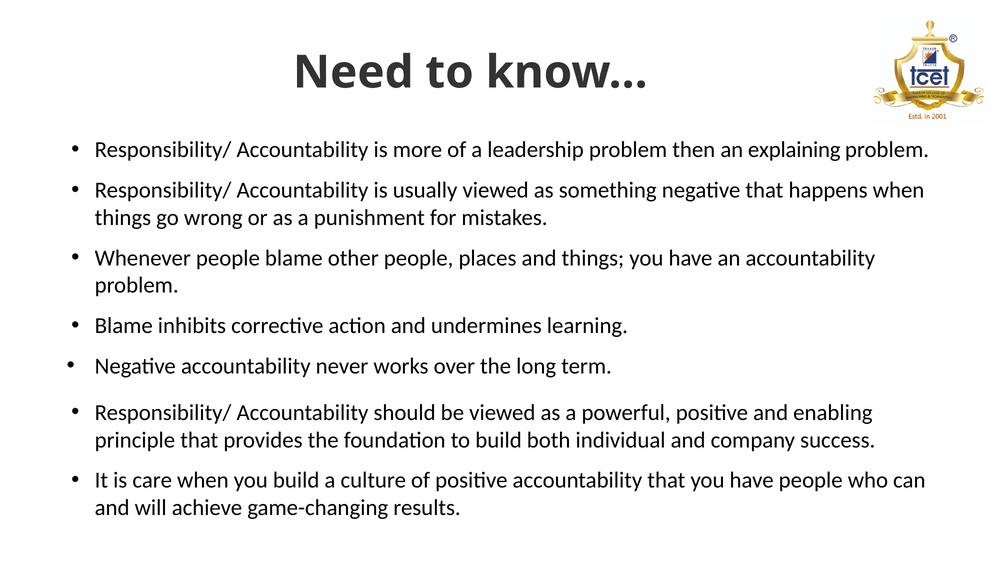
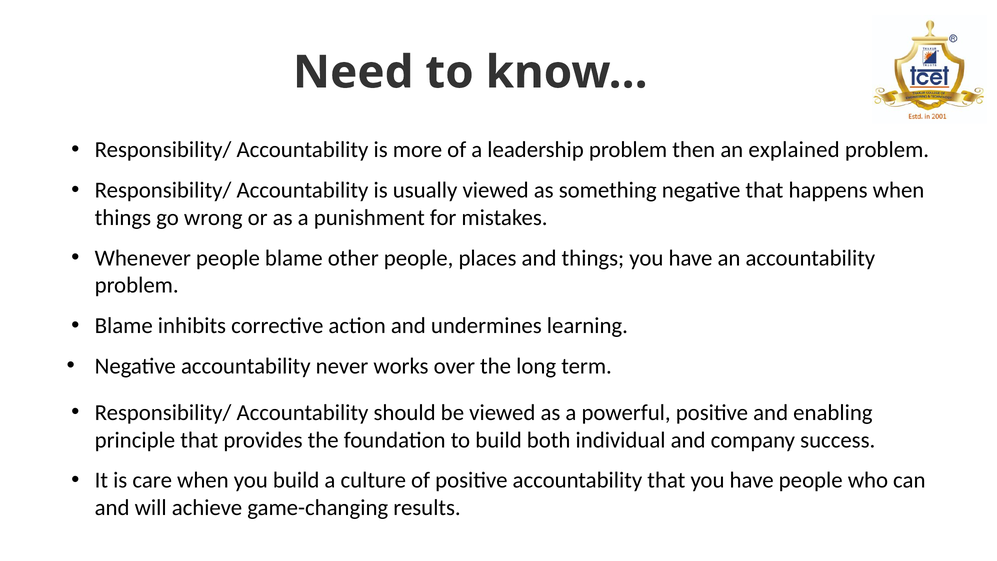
explaining: explaining -> explained
